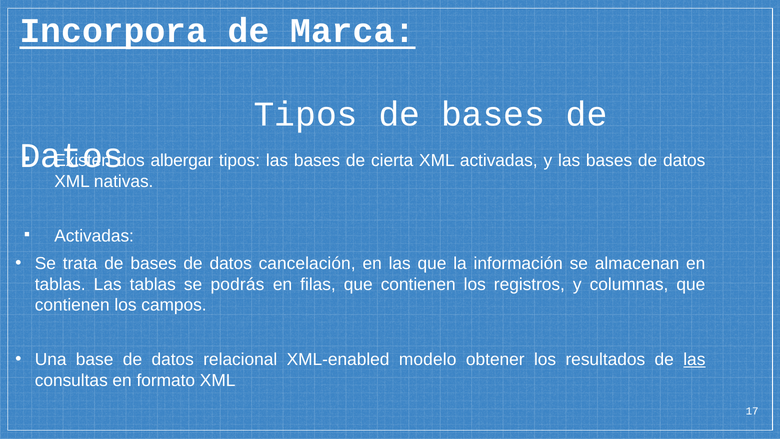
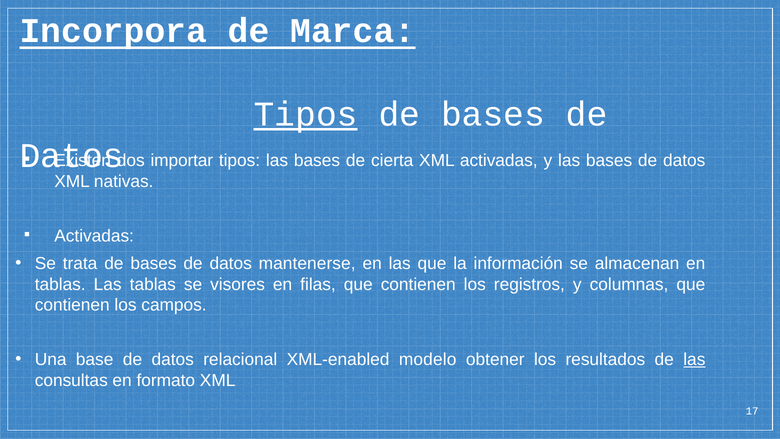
Tipos at (306, 114) underline: none -> present
albergar: albergar -> importar
cancelación: cancelación -> mantenerse
podrás: podrás -> visores
